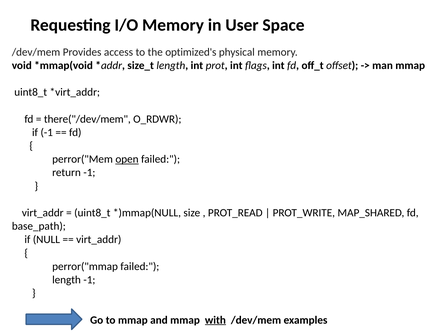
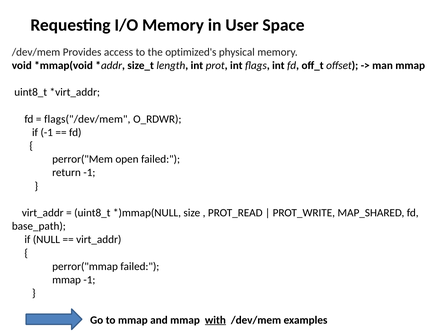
there("/dev/mem: there("/dev/mem -> flags("/dev/mem
open underline: present -> none
length at (67, 280): length -> mmap
